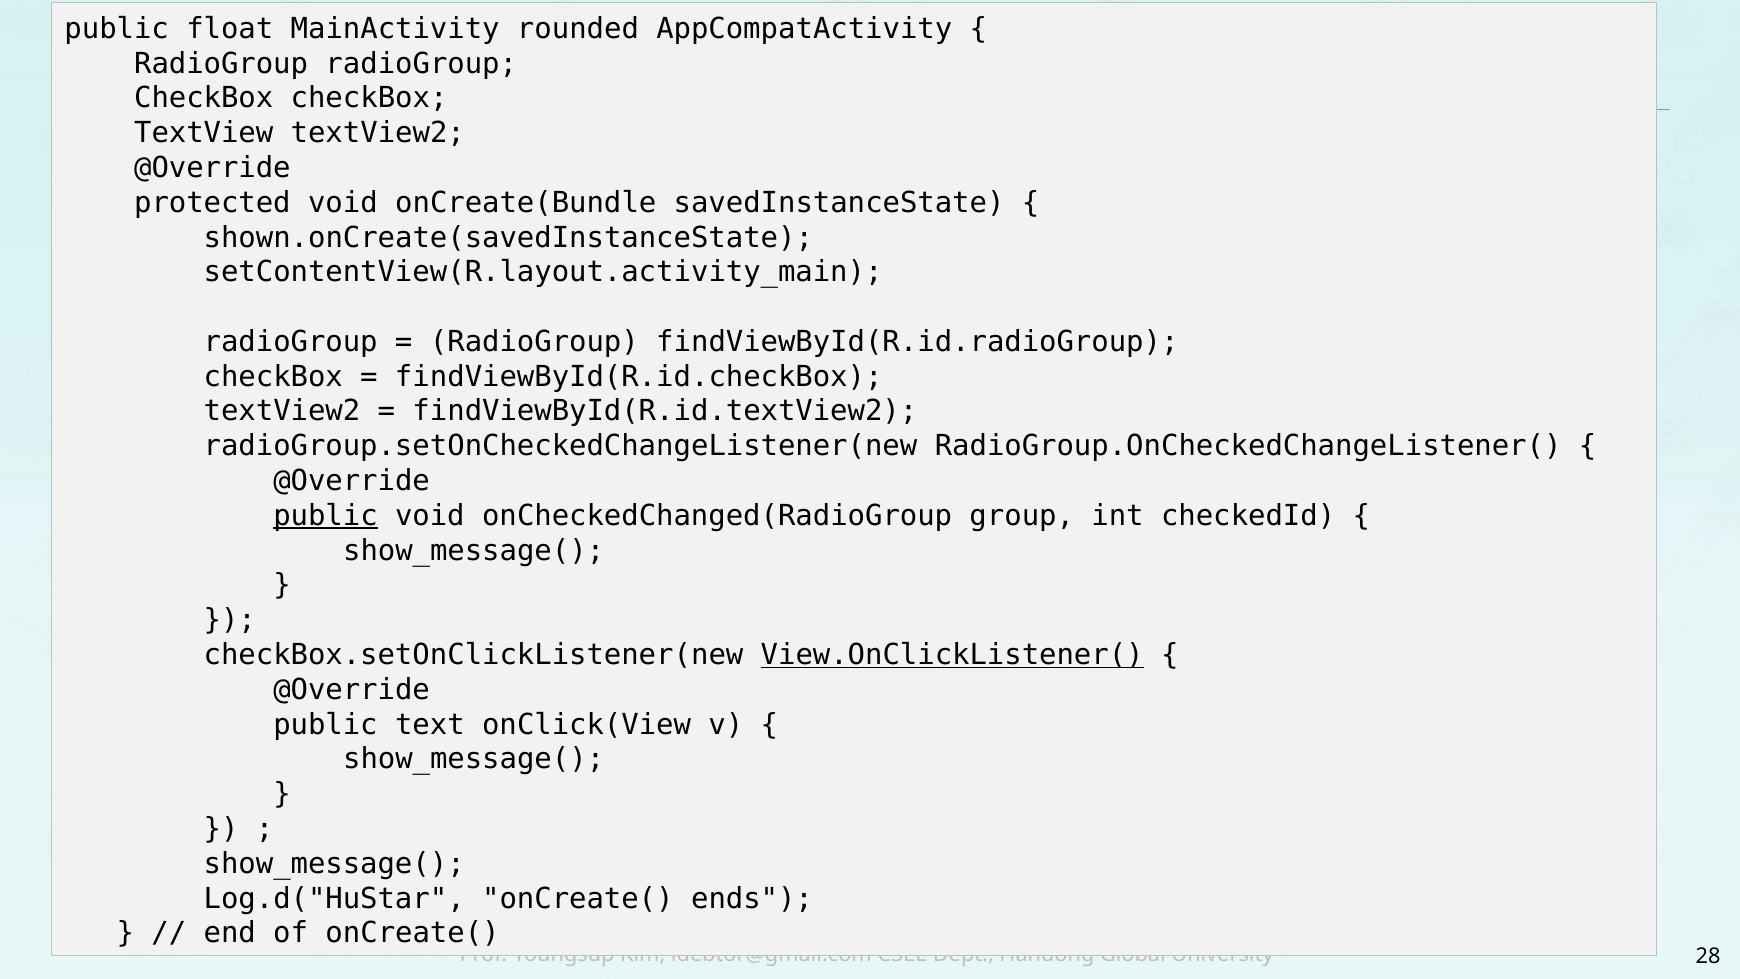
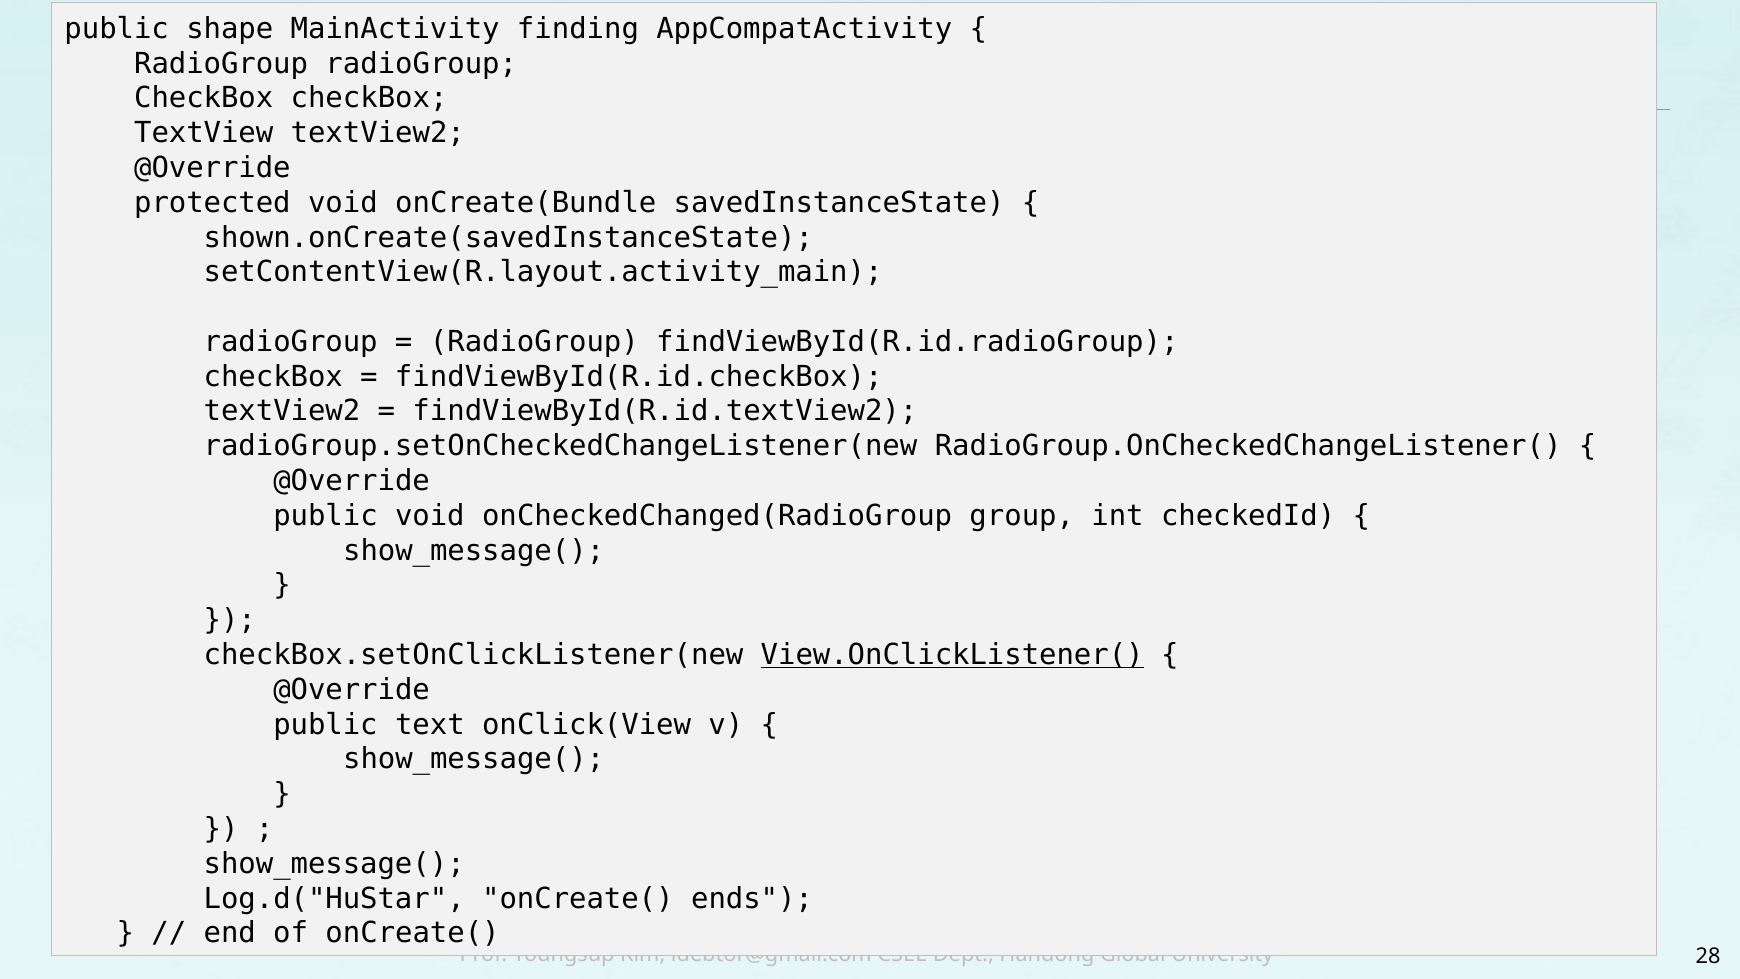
float: float -> shape
rounded: rounded -> finding
public at (325, 516) underline: present -> none
